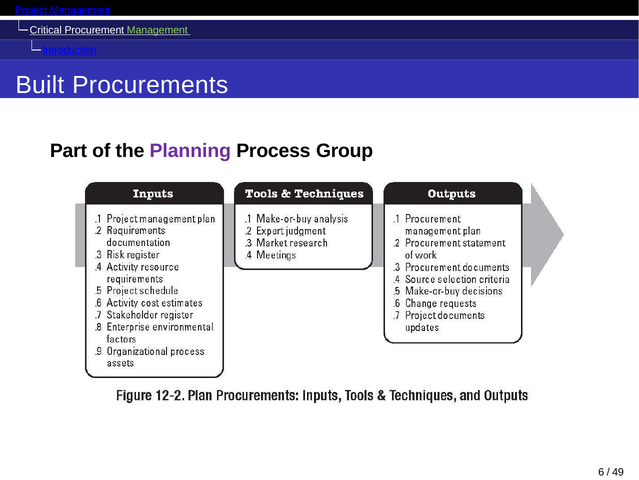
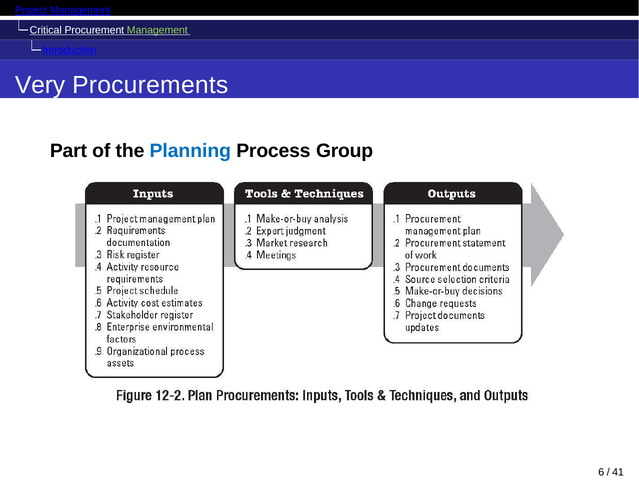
Built: Built -> Very
Planning colour: purple -> blue
49: 49 -> 41
